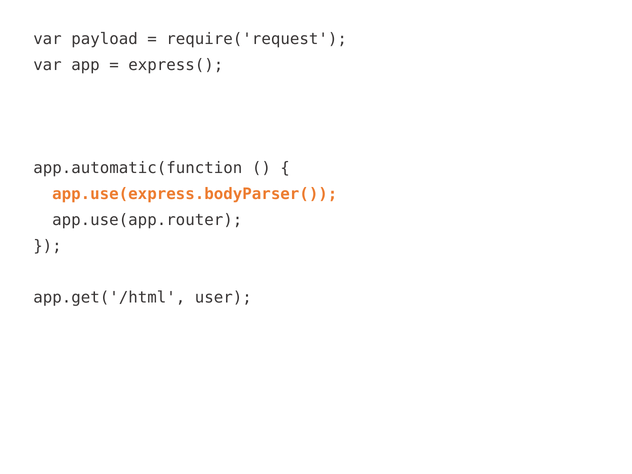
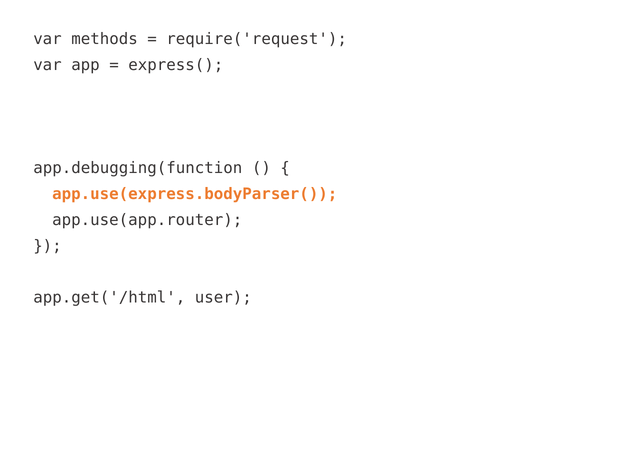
payload: payload -> methods
app.automatic(function: app.automatic(function -> app.debugging(function
